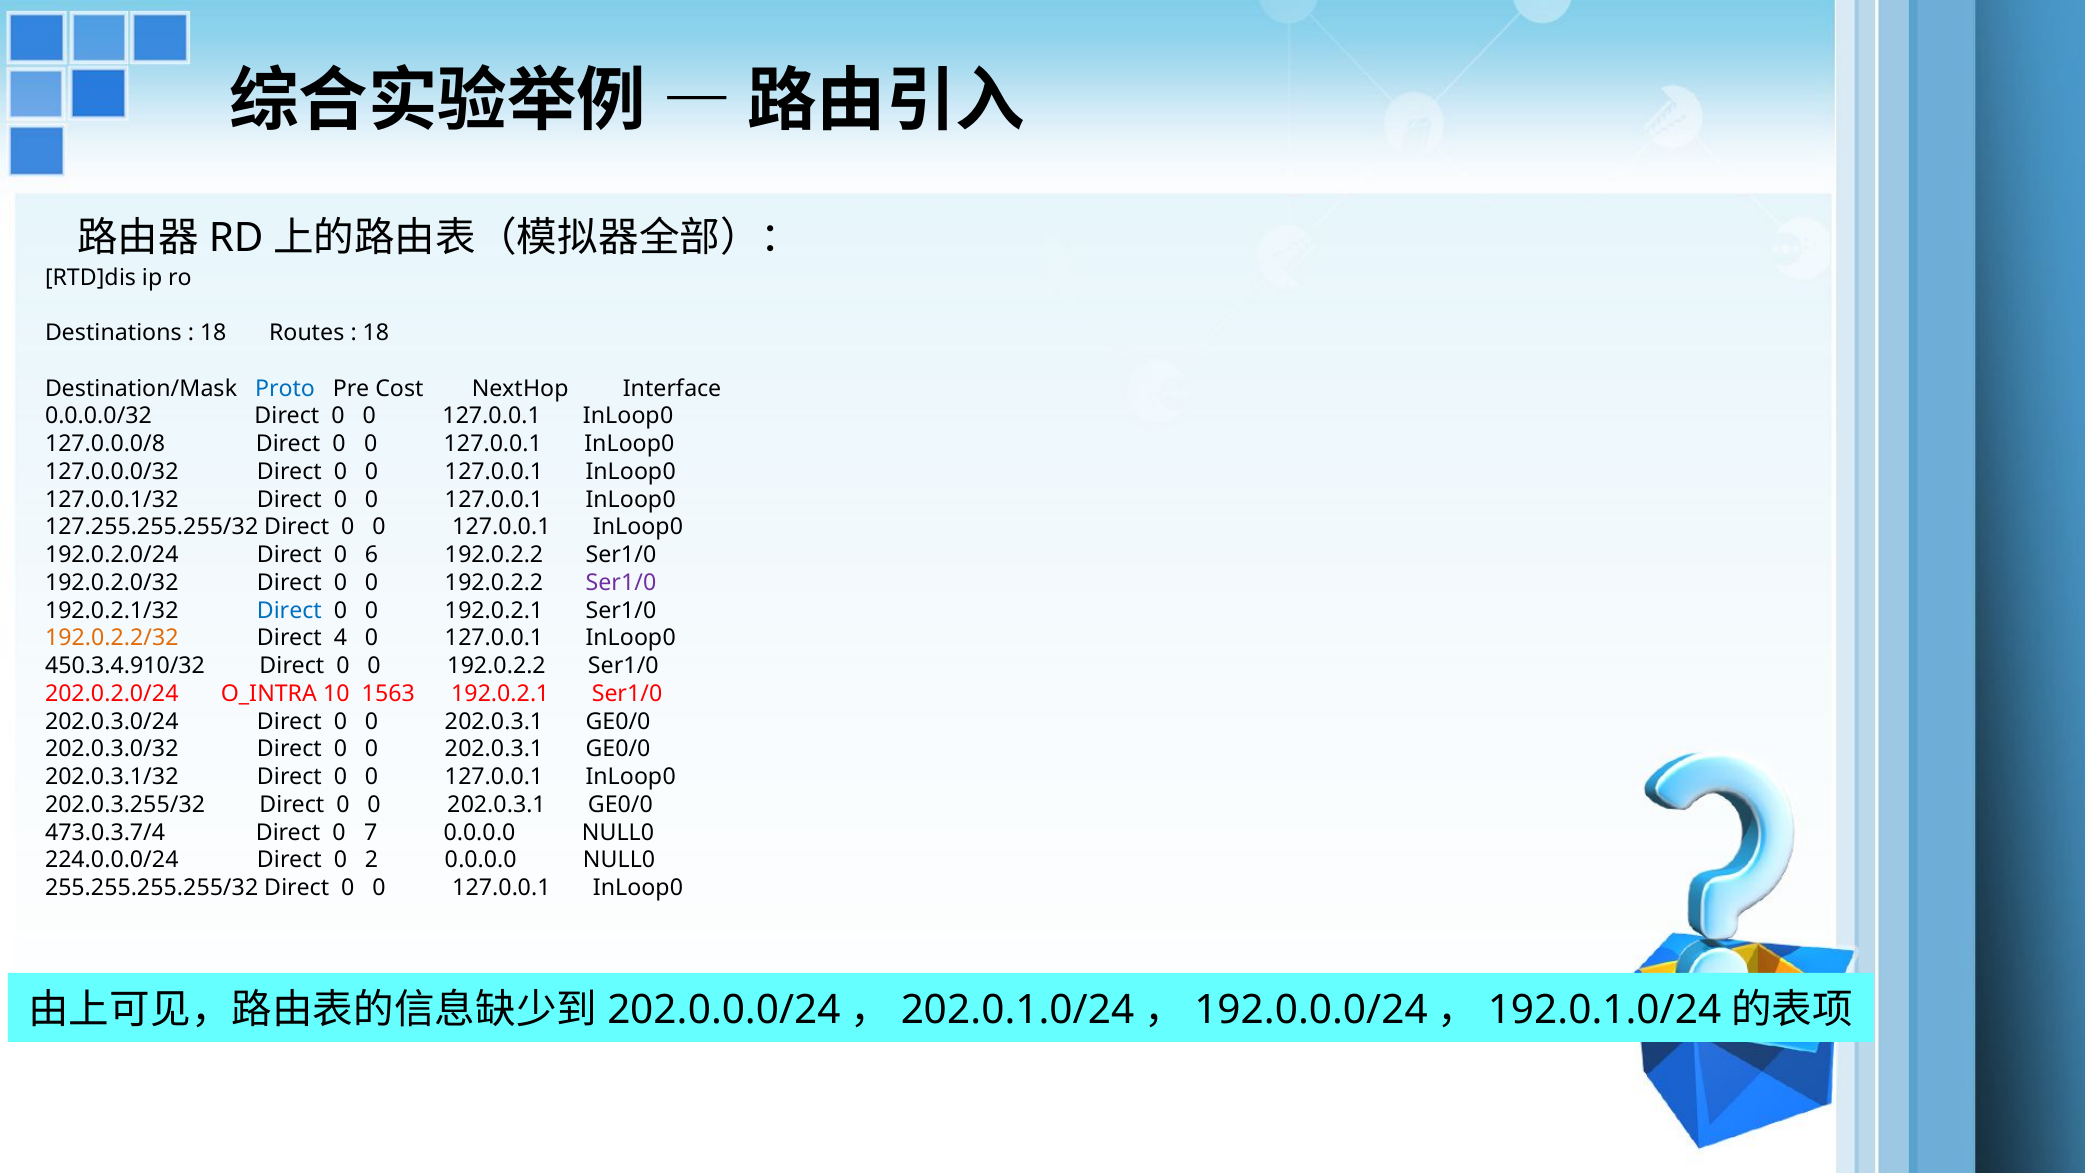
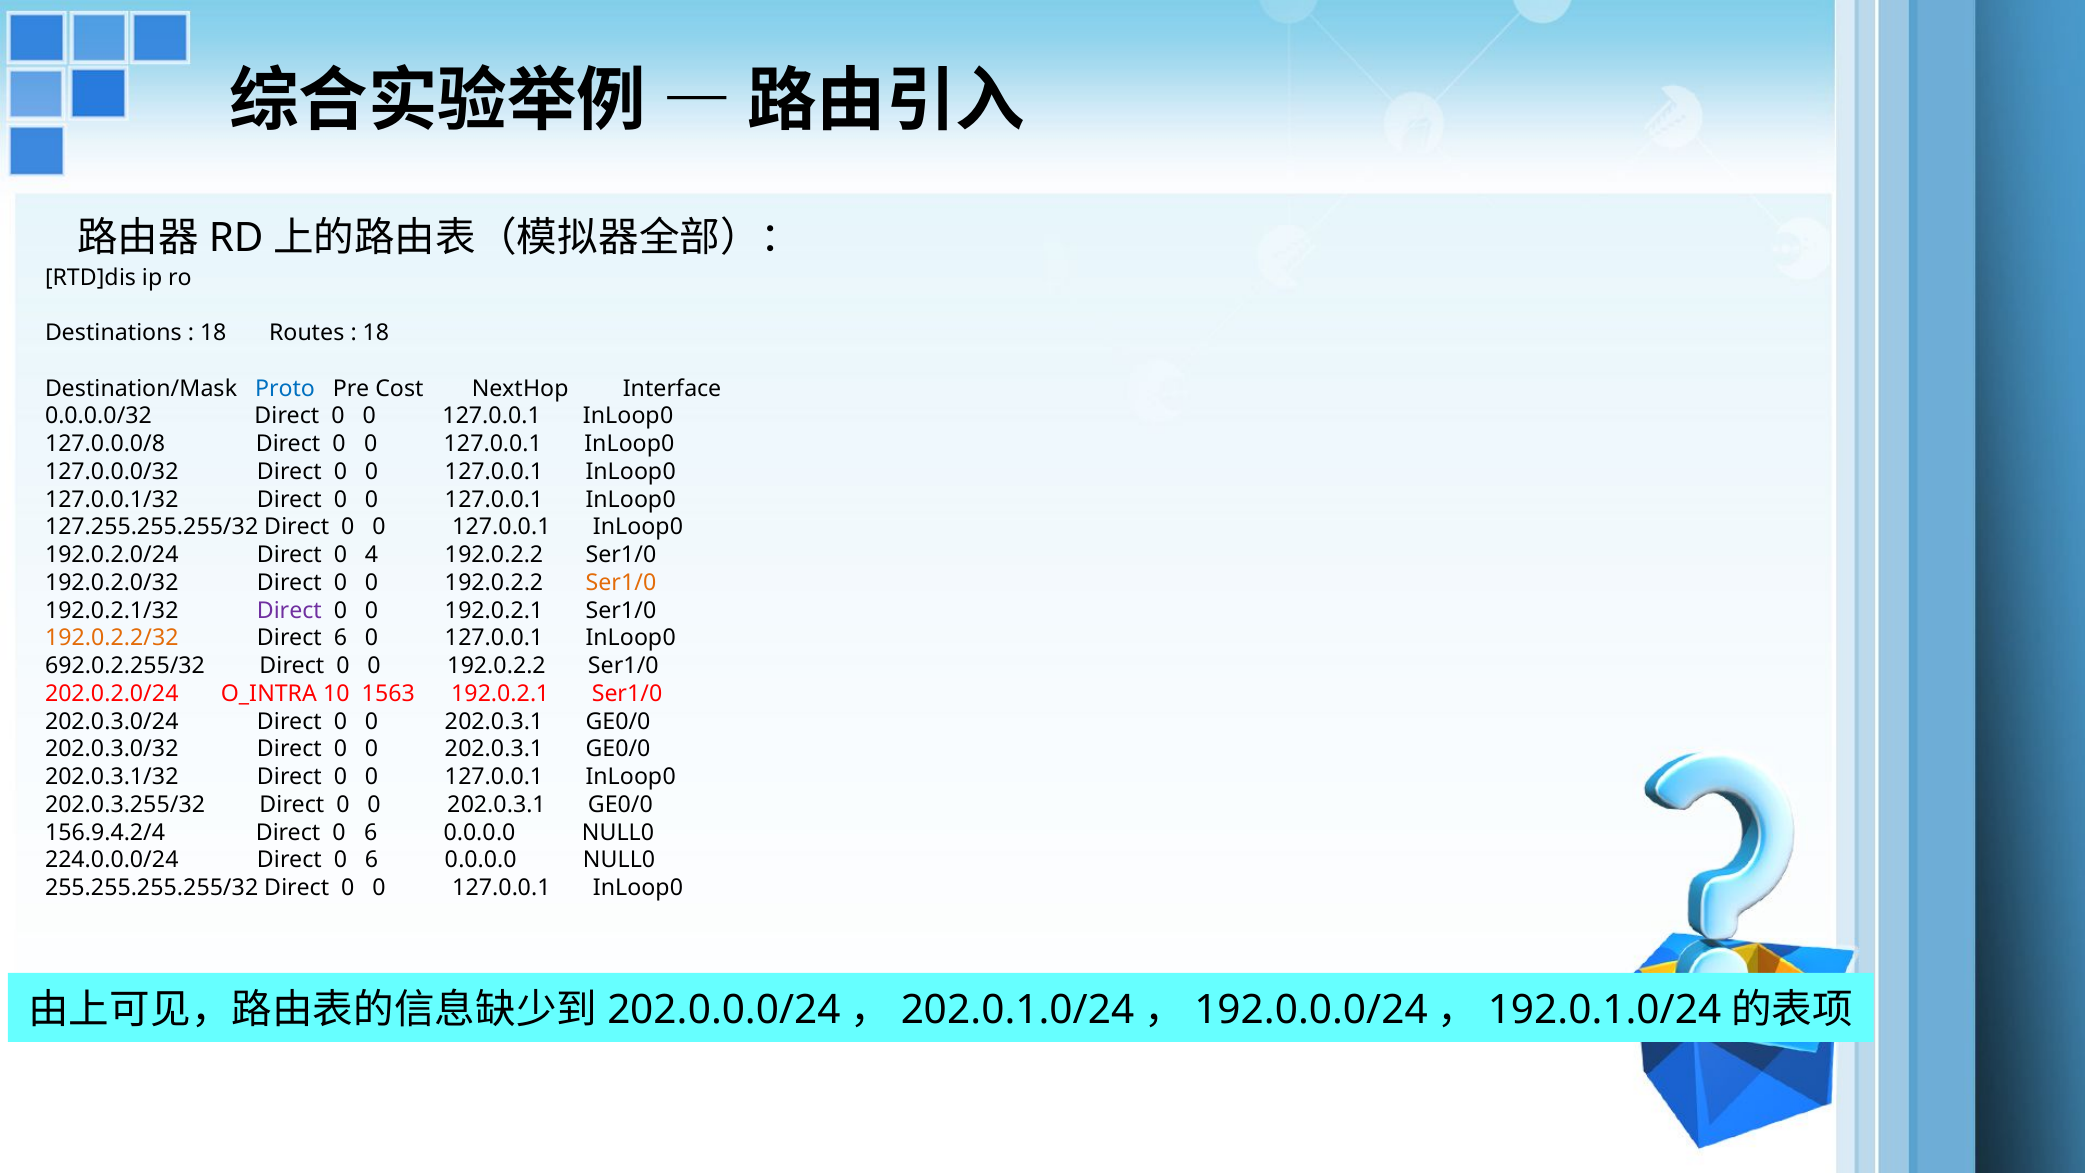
6: 6 -> 4
Ser1/0 at (621, 583) colour: purple -> orange
Direct at (289, 610) colour: blue -> purple
Direct 4: 4 -> 6
450.3.4.910/32: 450.3.4.910/32 -> 692.0.2.255/32
473.0.3.7/4: 473.0.3.7/4 -> 156.9.4.2/4
7 at (371, 832): 7 -> 6
224.0.0.0/24 Direct 0 2: 2 -> 6
